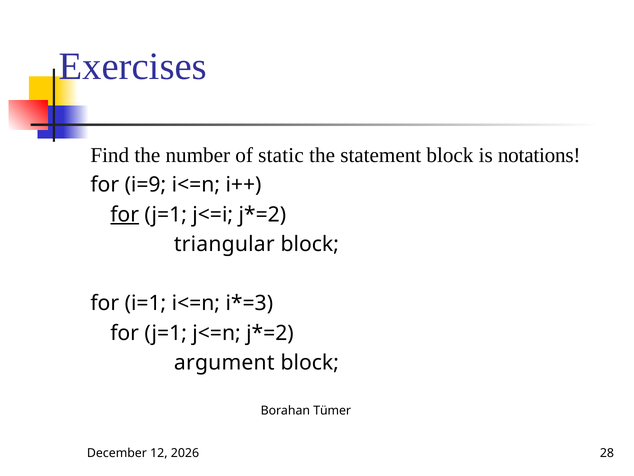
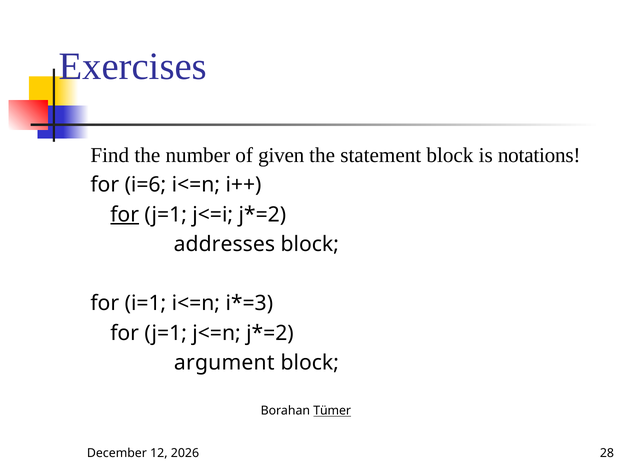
static: static -> given
i=9: i=9 -> i=6
triangular: triangular -> addresses
Tümer underline: none -> present
